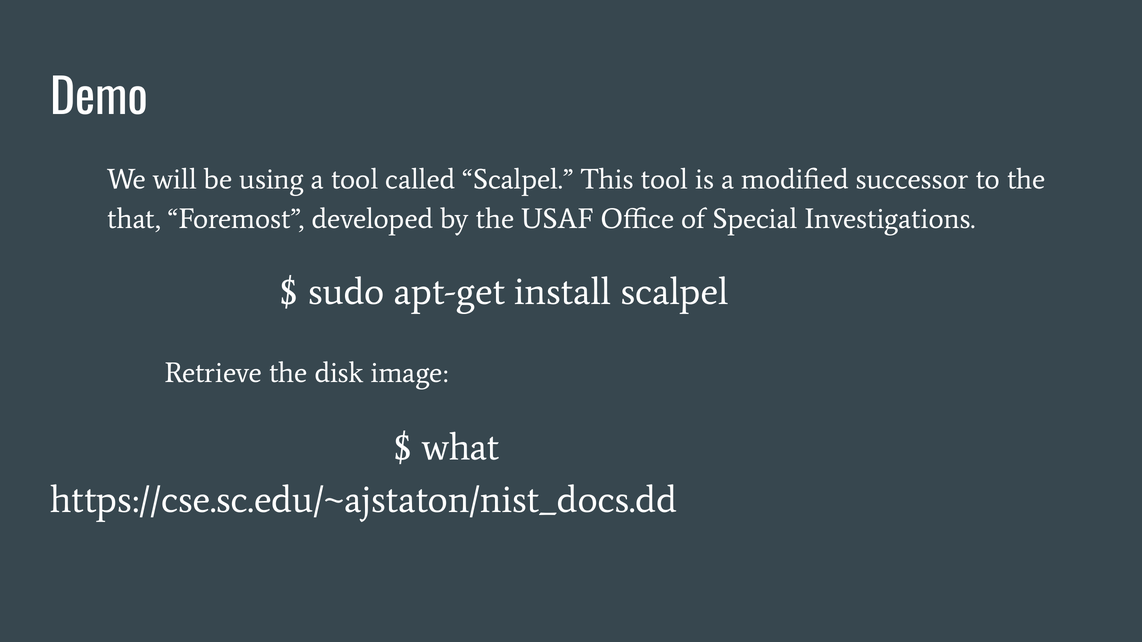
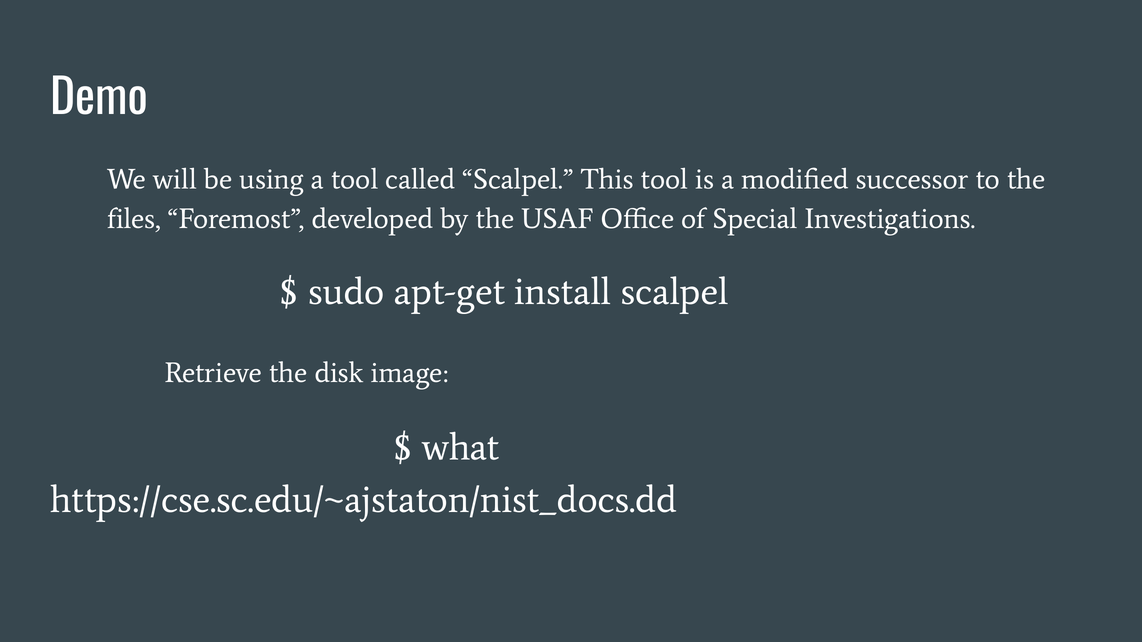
that: that -> files
